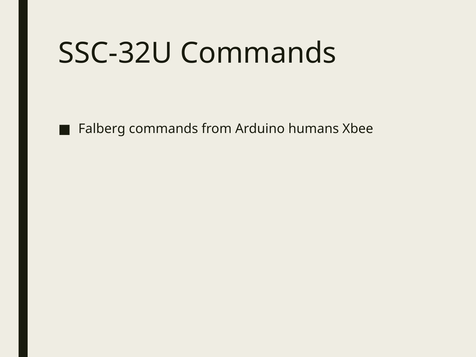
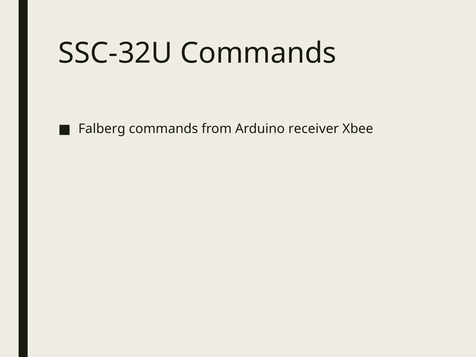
humans: humans -> receiver
